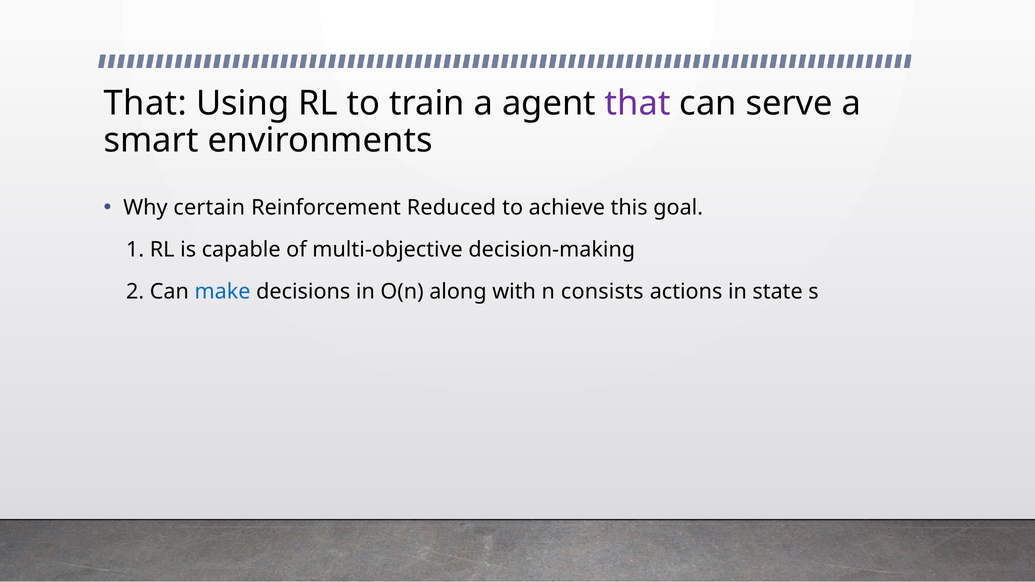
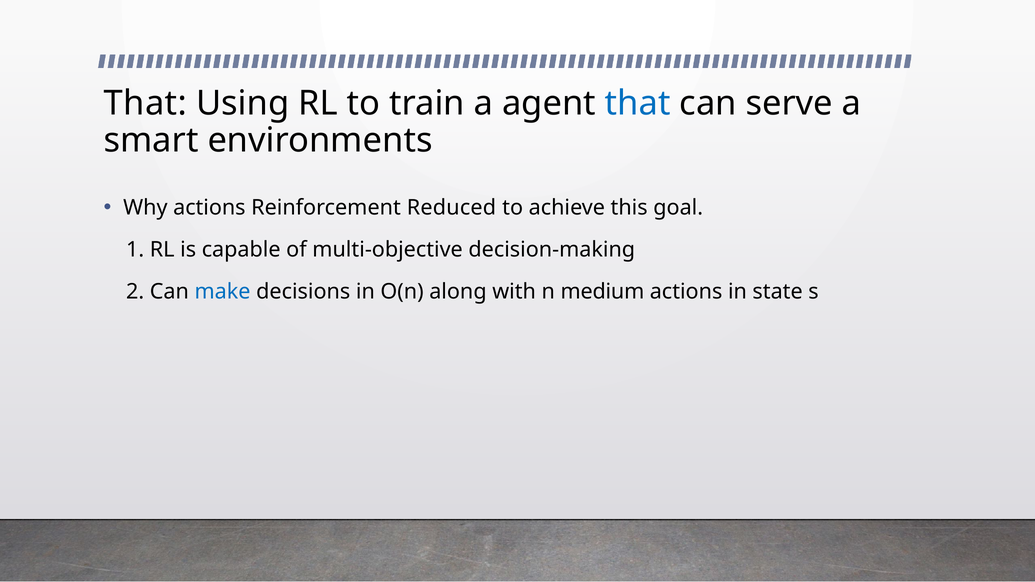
that at (638, 103) colour: purple -> blue
Why certain: certain -> actions
consists: consists -> medium
